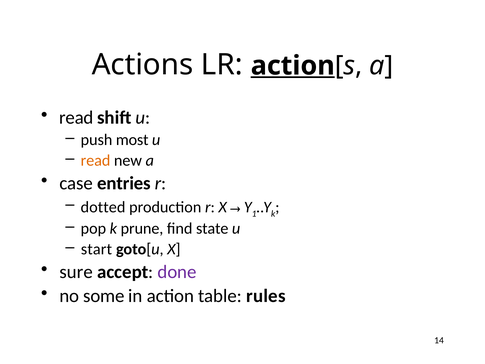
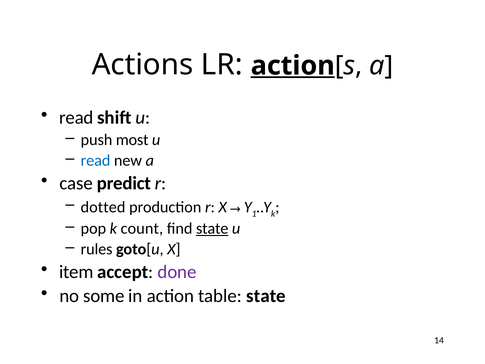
read at (95, 160) colour: orange -> blue
entries: entries -> predict
prune: prune -> count
state at (212, 228) underline: none -> present
start: start -> rules
sure: sure -> item
table rules: rules -> state
